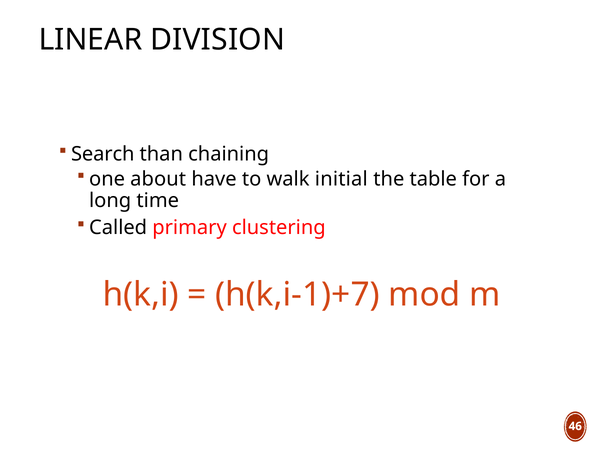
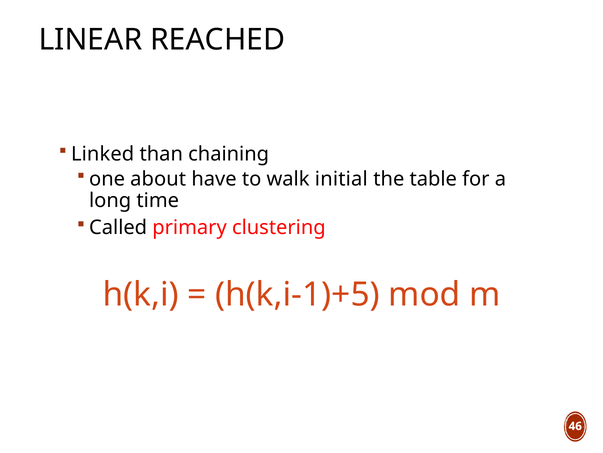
DIVISION: DIVISION -> REACHED
Search: Search -> Linked
h(k,i-1)+7: h(k,i-1)+7 -> h(k,i-1)+5
